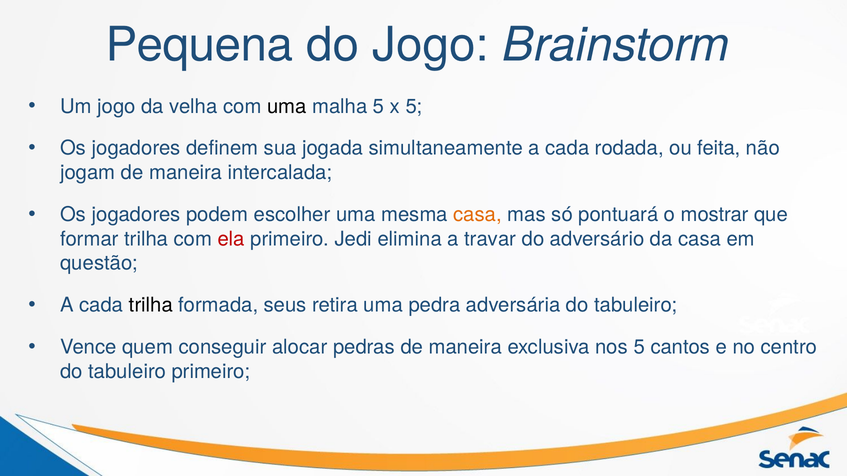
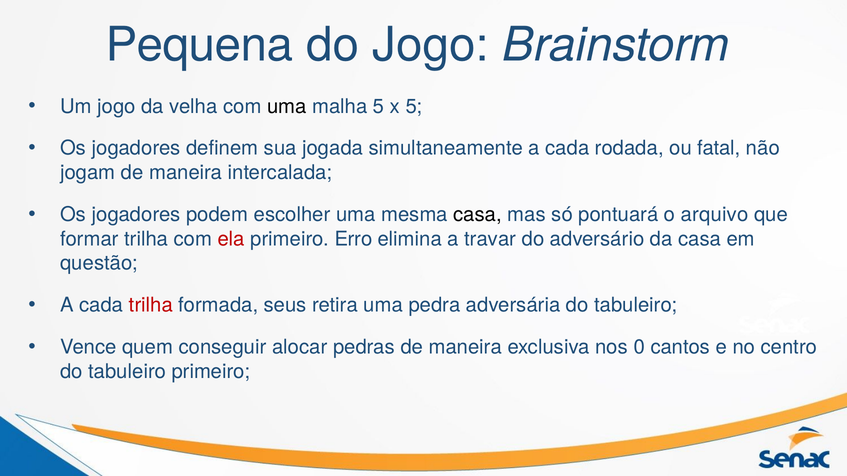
feita: feita -> fatal
casa at (478, 215) colour: orange -> black
mostrar: mostrar -> arquivo
Jedi: Jedi -> Erro
trilha at (151, 305) colour: black -> red
nos 5: 5 -> 0
